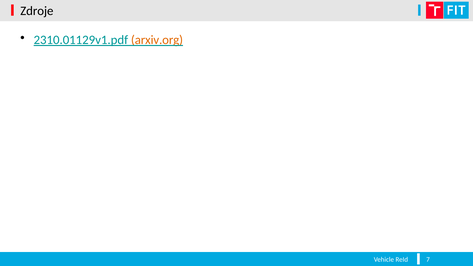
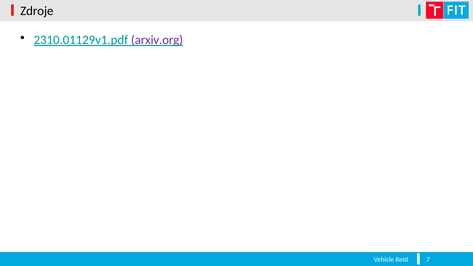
arxiv.org colour: orange -> purple
